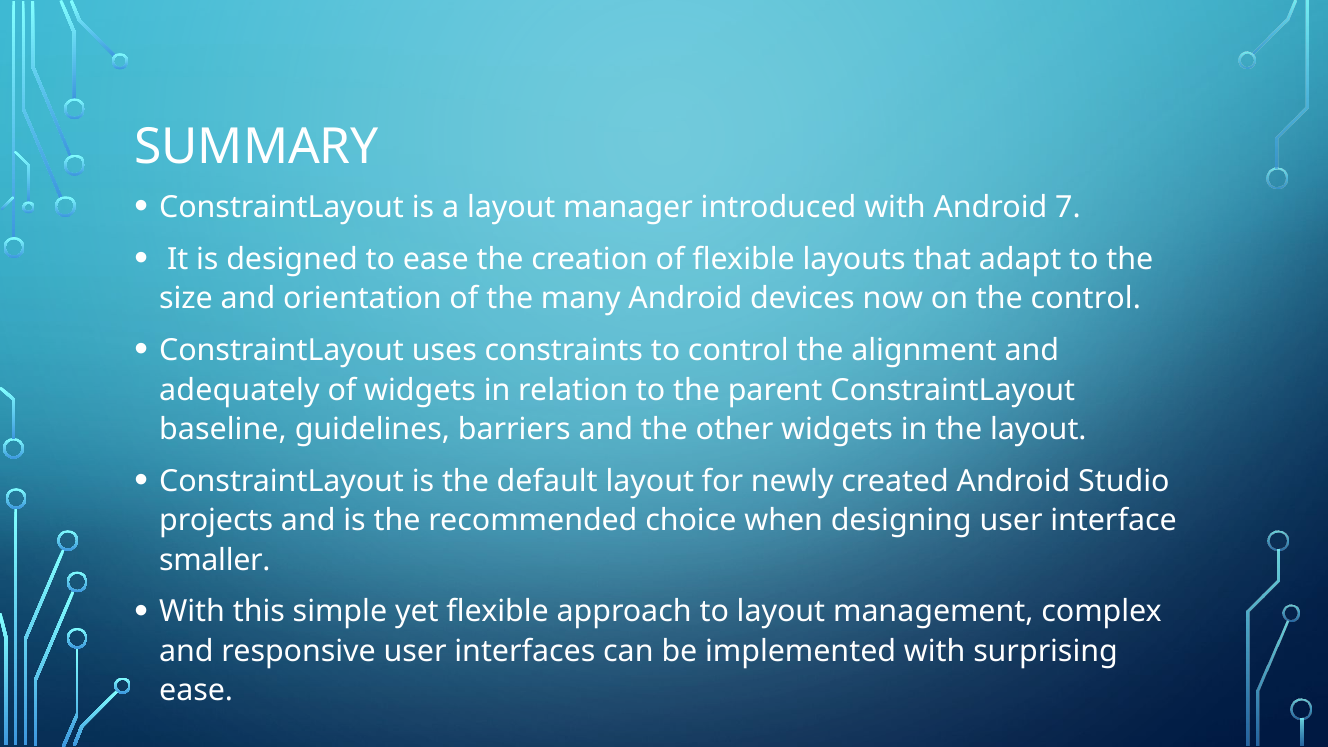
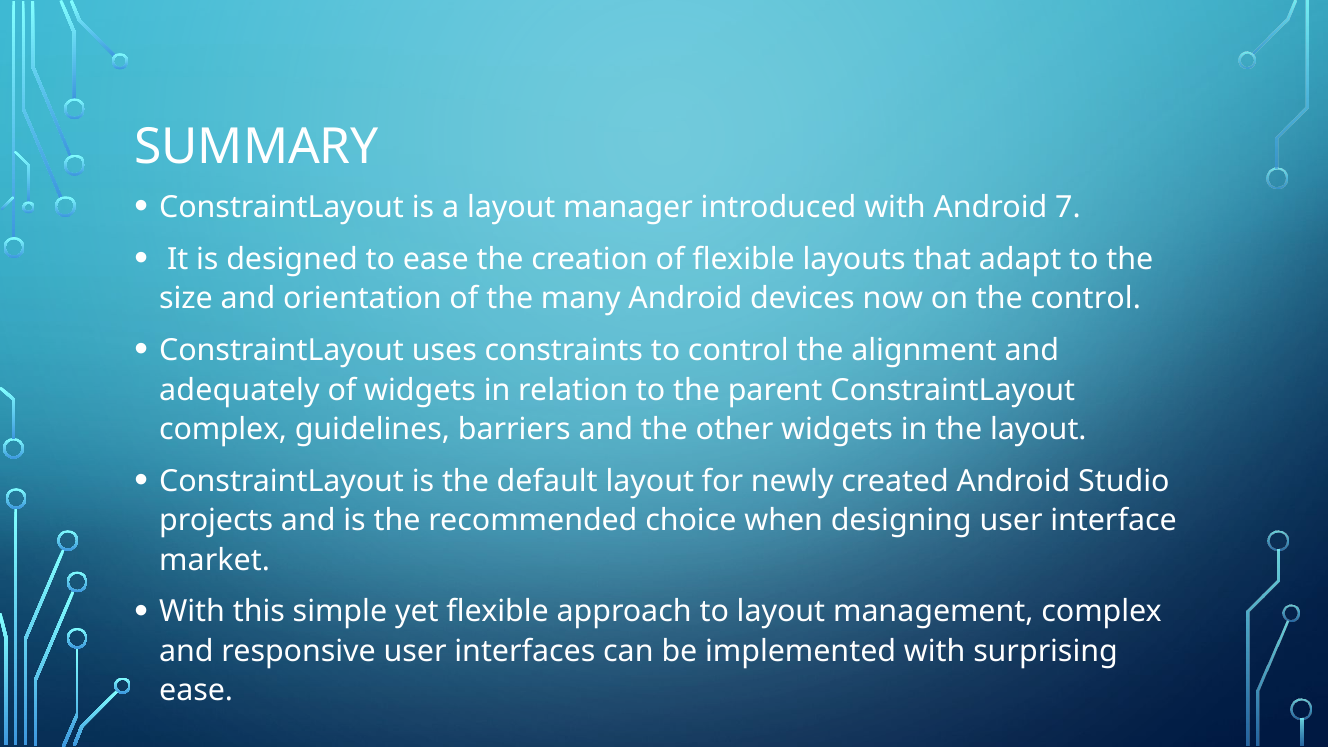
baseline at (223, 429): baseline -> complex
smaller: smaller -> market
